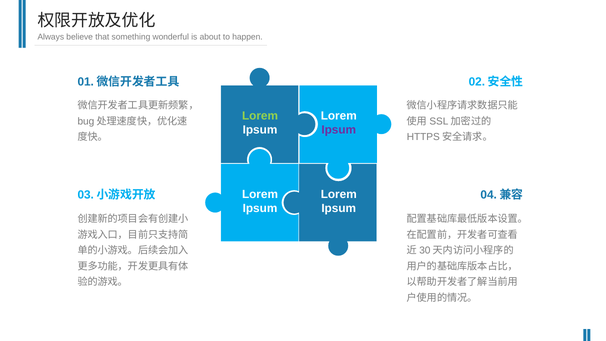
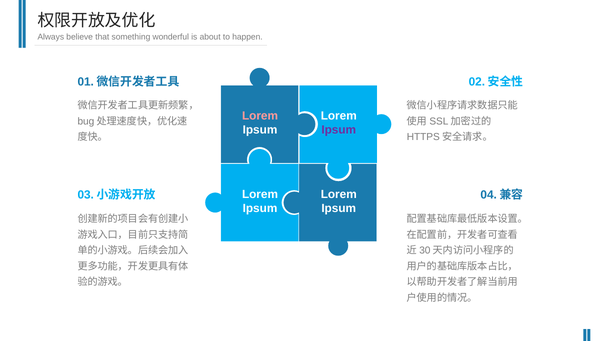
Lorem at (260, 116) colour: light green -> pink
